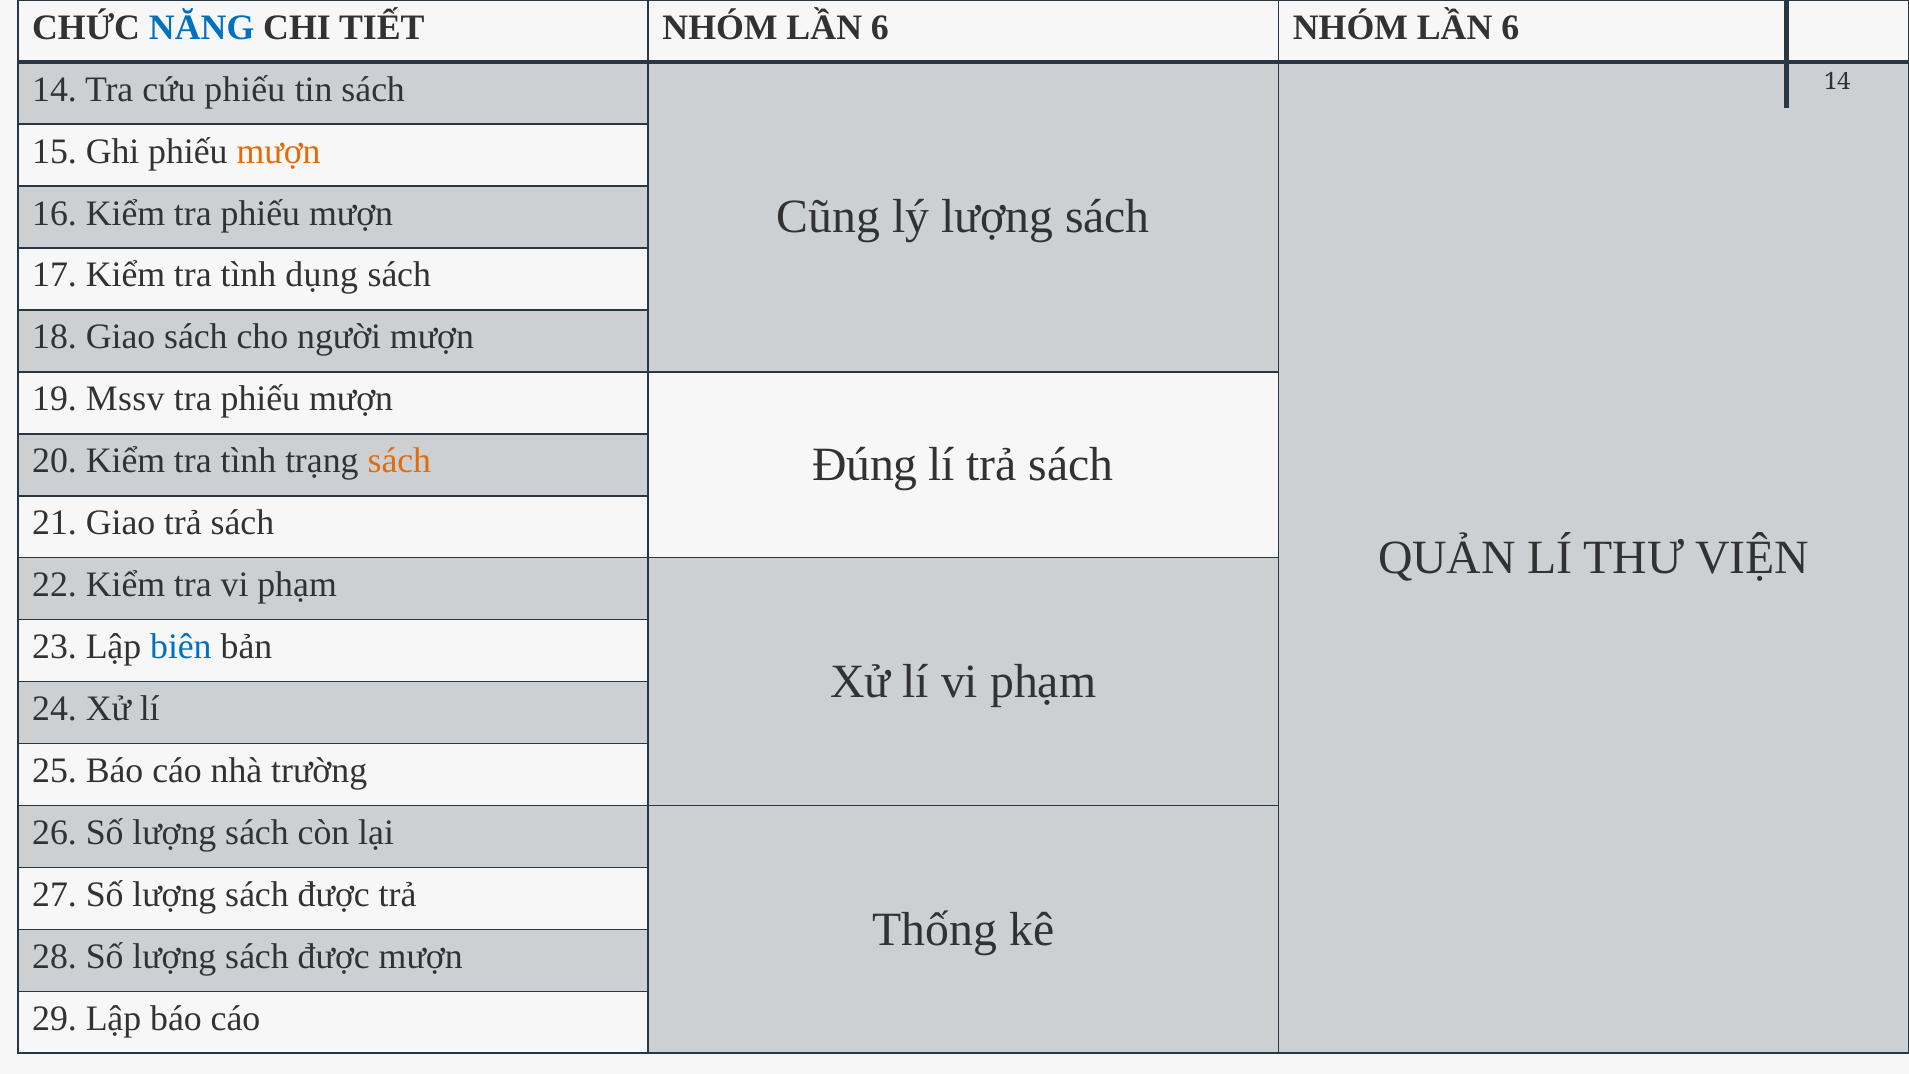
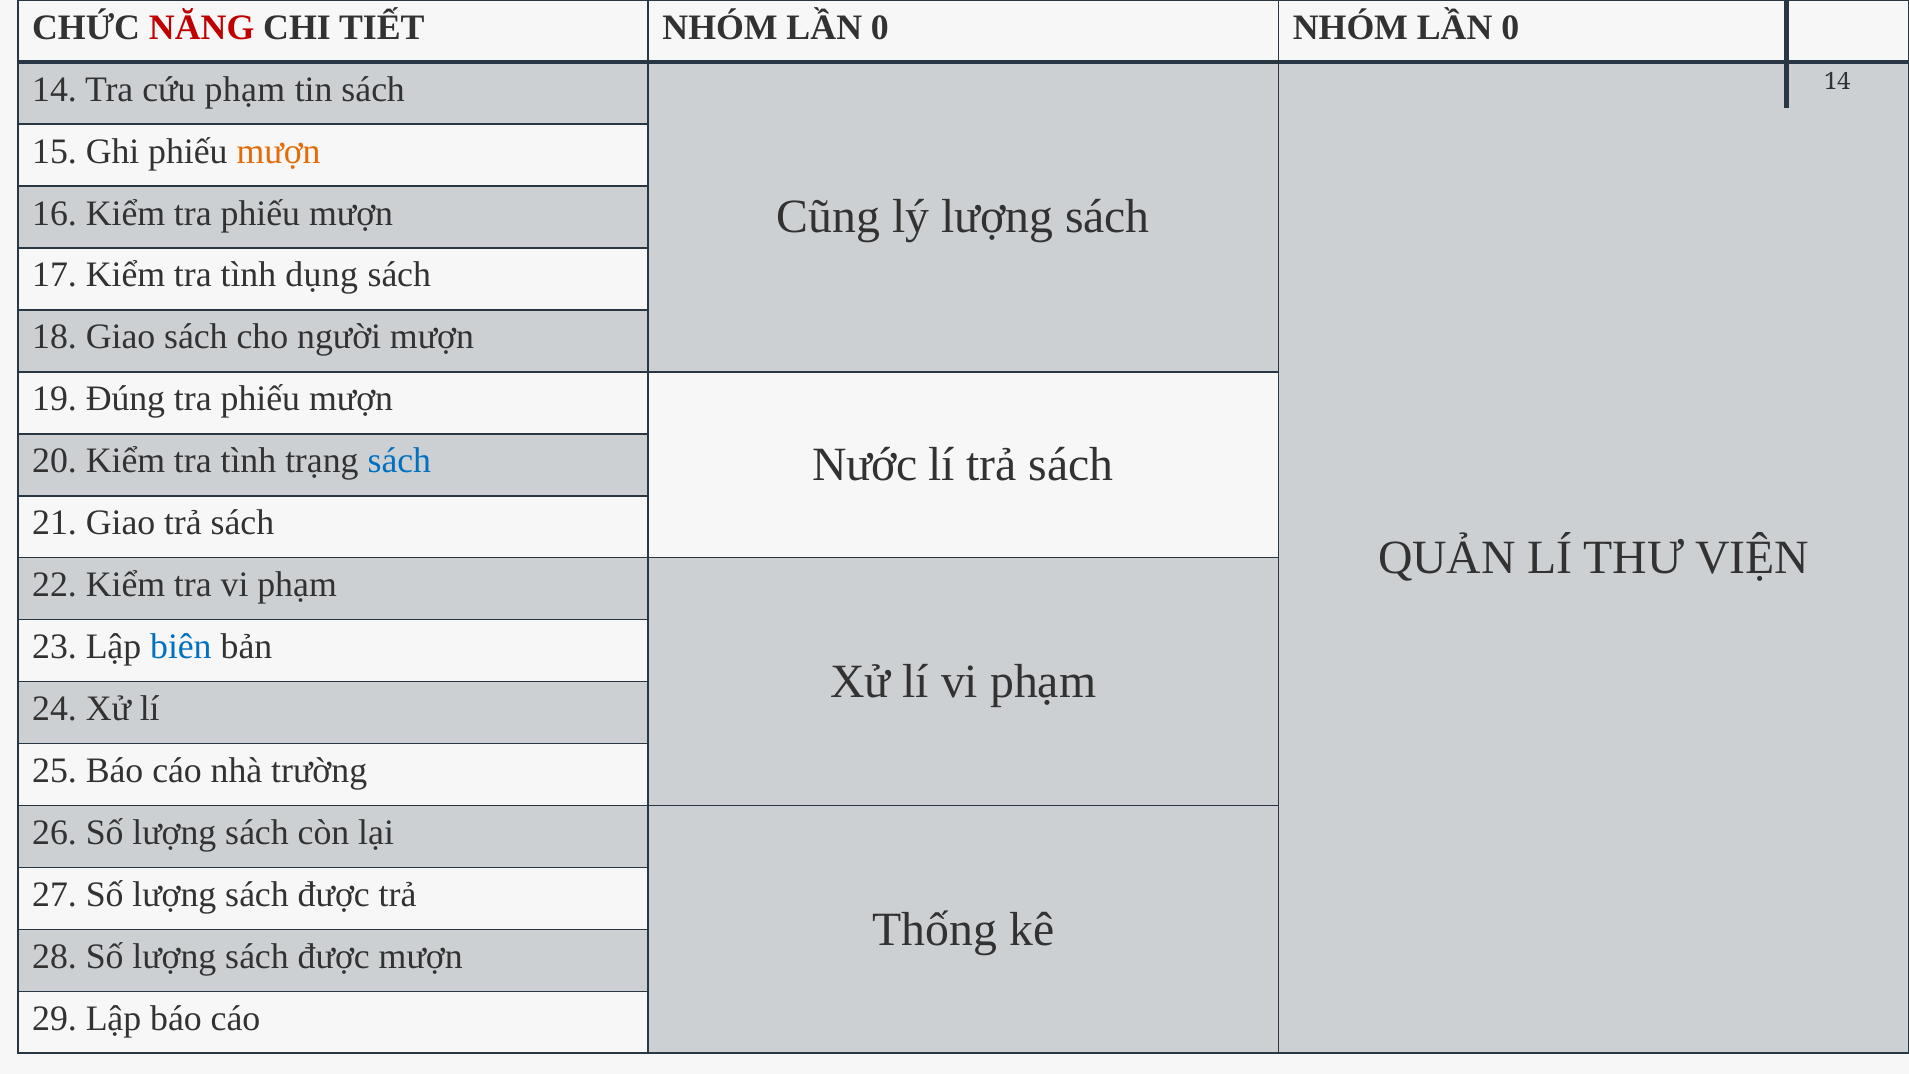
NĂNG colour: blue -> red
TIẾT NHÓM LẦN 6: 6 -> 0
6 at (1510, 27): 6 -> 0
cứu phiếu: phiếu -> phạm
Mssv: Mssv -> Đúng
Đúng: Đúng -> Nước
sách at (399, 461) colour: orange -> blue
